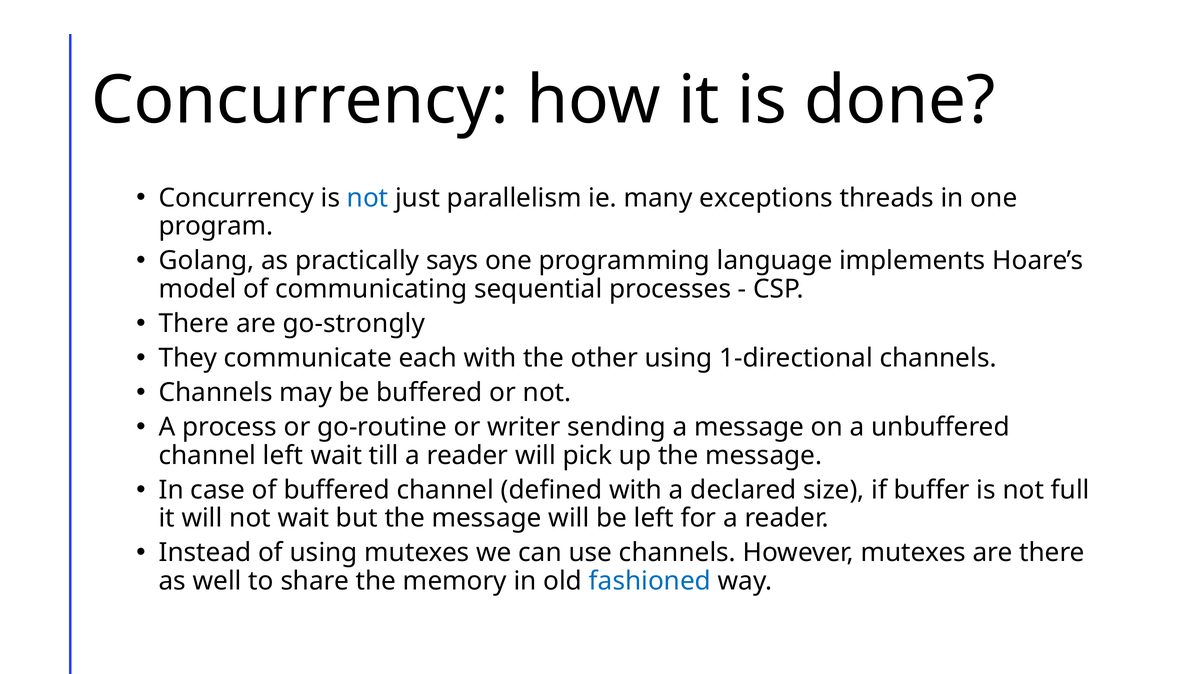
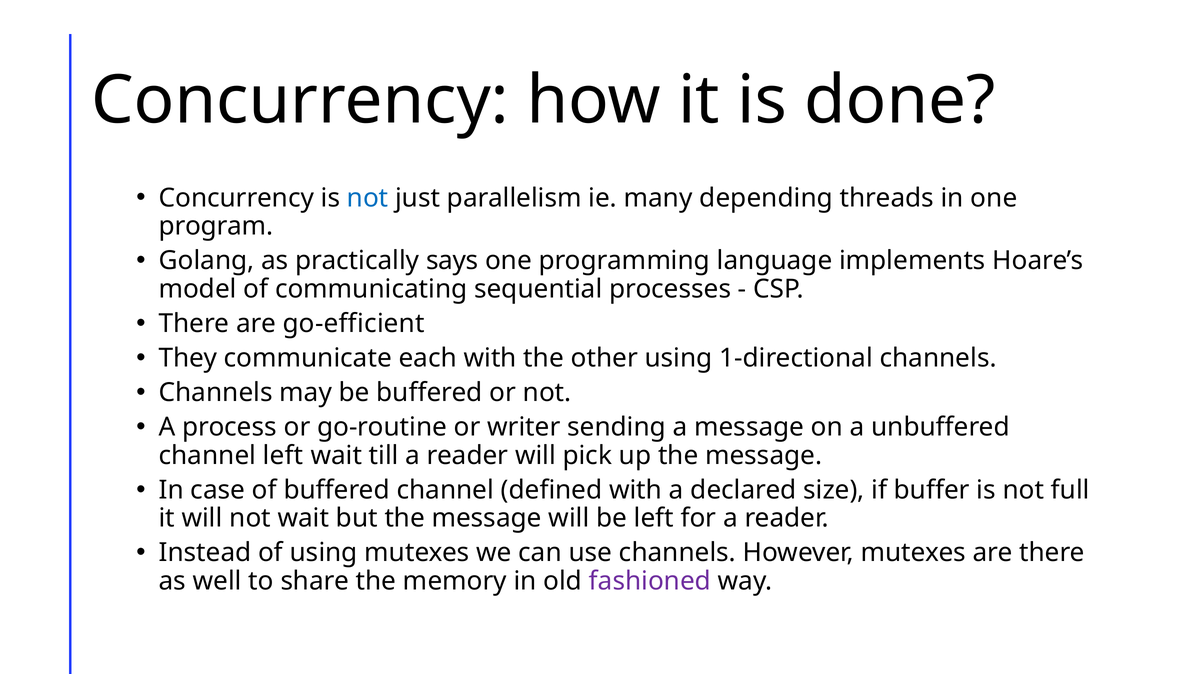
exceptions: exceptions -> depending
go-strongly: go-strongly -> go-efficient
fashioned colour: blue -> purple
